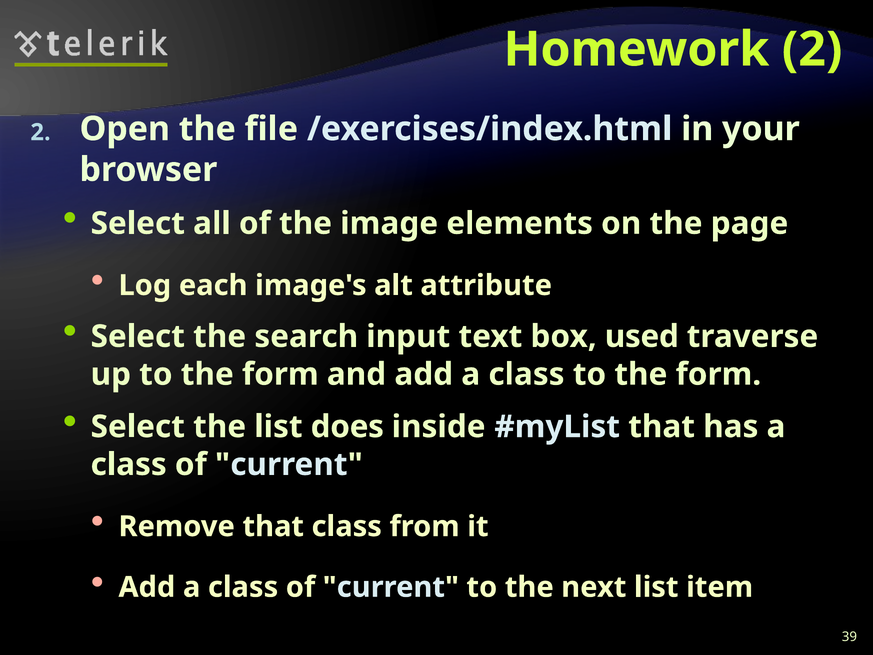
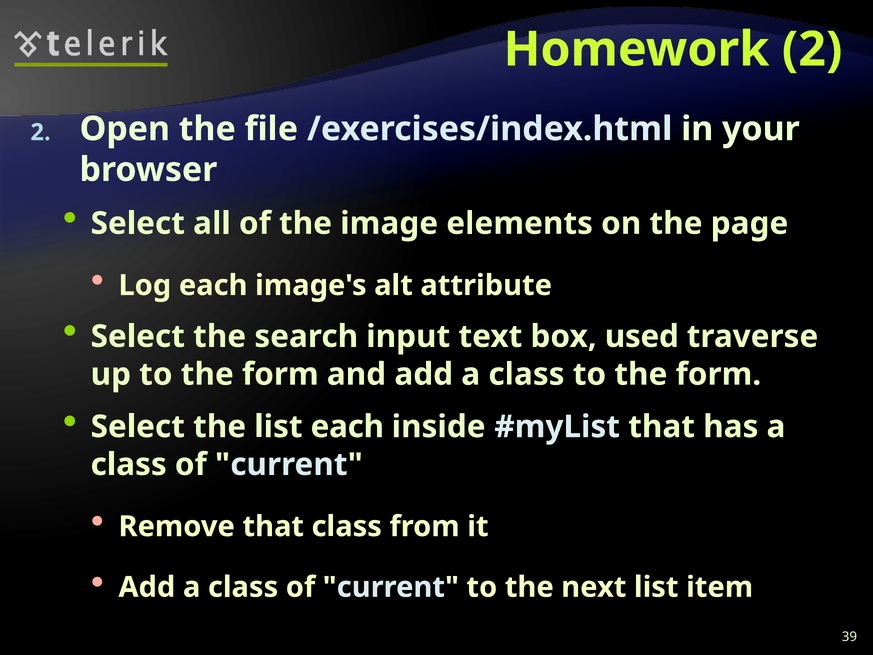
list does: does -> each
